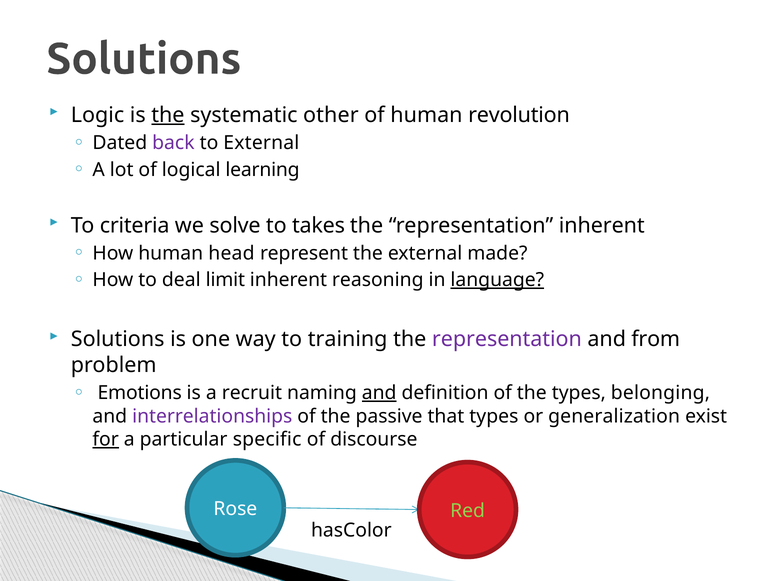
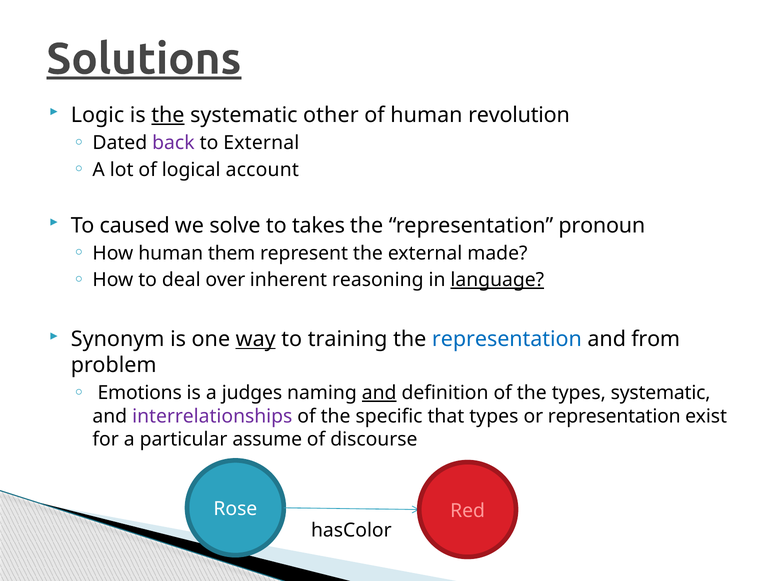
Solutions at (144, 59) underline: none -> present
learning: learning -> account
criteria: criteria -> caused
representation inherent: inherent -> pronoun
head: head -> them
limit: limit -> over
Solutions at (118, 339): Solutions -> Synonym
way underline: none -> present
representation at (507, 339) colour: purple -> blue
recruit: recruit -> judges
types belonging: belonging -> systematic
passive: passive -> specific
or generalization: generalization -> representation
for underline: present -> none
specific: specific -> assume
Red colour: light green -> pink
